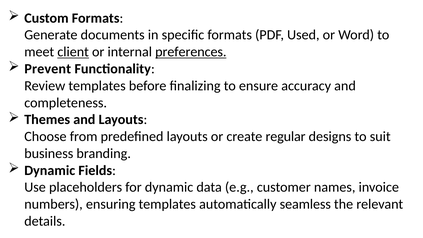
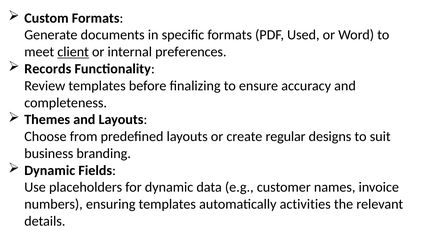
preferences underline: present -> none
Prevent: Prevent -> Records
seamless: seamless -> activities
